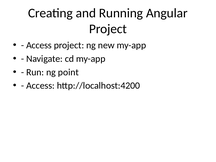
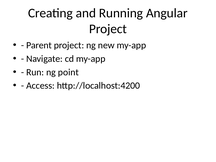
Access at (39, 45): Access -> Parent
